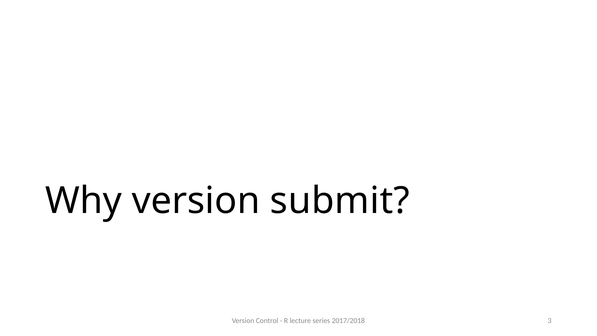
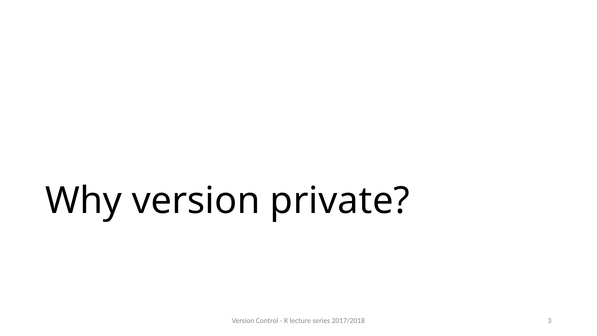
submit: submit -> private
